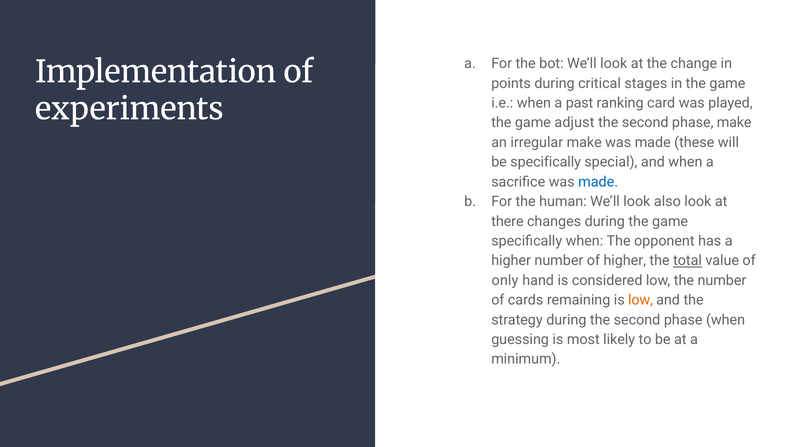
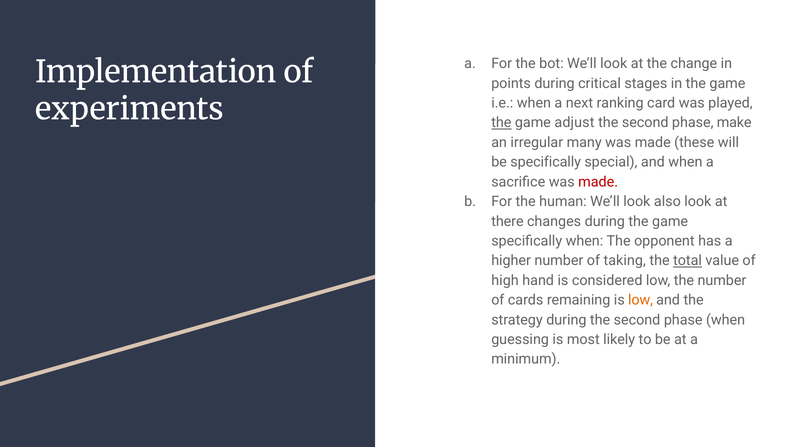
past: past -> next
the at (501, 123) underline: none -> present
irregular make: make -> many
made at (598, 182) colour: blue -> red
of higher: higher -> taking
only: only -> high
